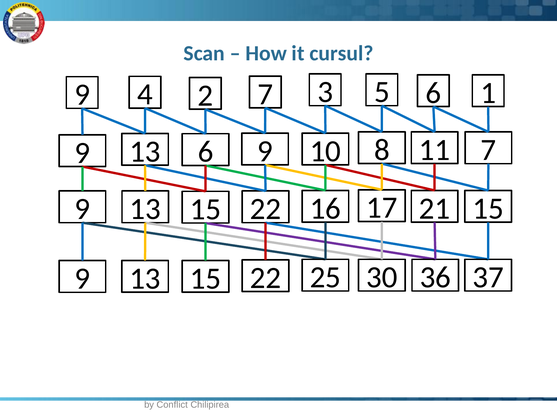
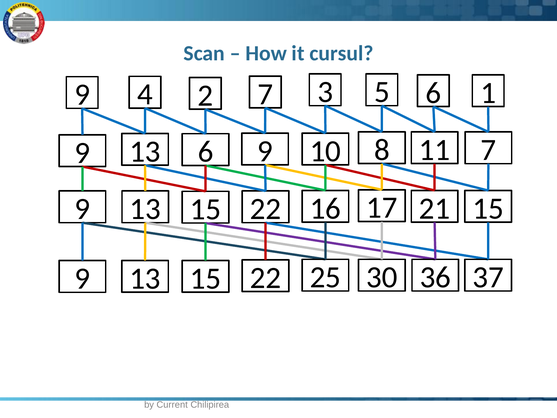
Conflict: Conflict -> Current
